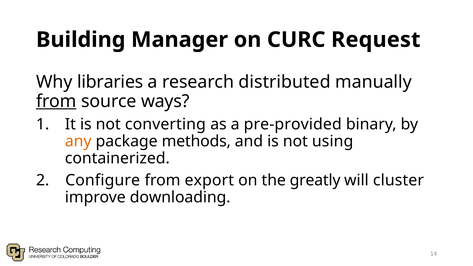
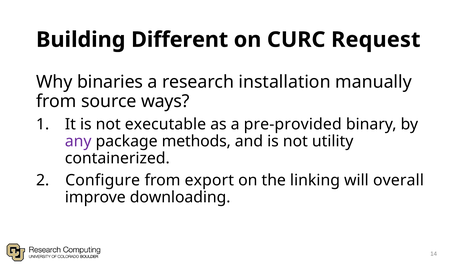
Manager: Manager -> Different
libraries: libraries -> binaries
distributed: distributed -> installation
from at (56, 101) underline: present -> none
converting: converting -> executable
any colour: orange -> purple
using: using -> utility
greatly: greatly -> linking
cluster: cluster -> overall
